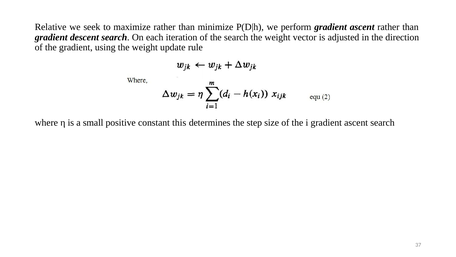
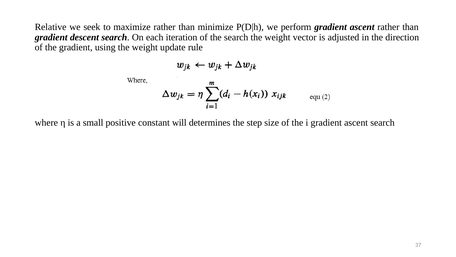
this: this -> will
